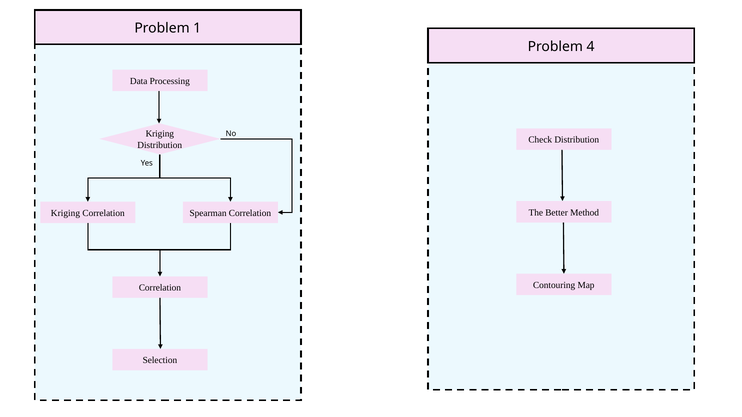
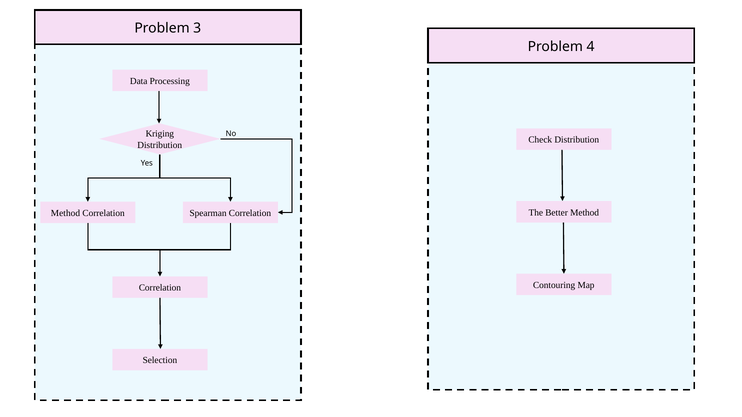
1: 1 -> 3
Kriging at (65, 213): Kriging -> Method
